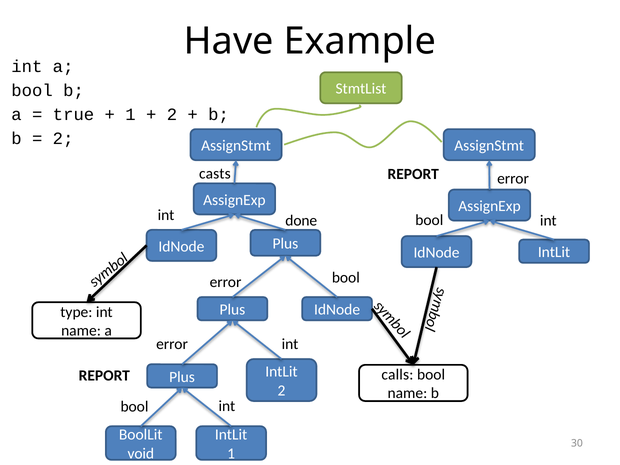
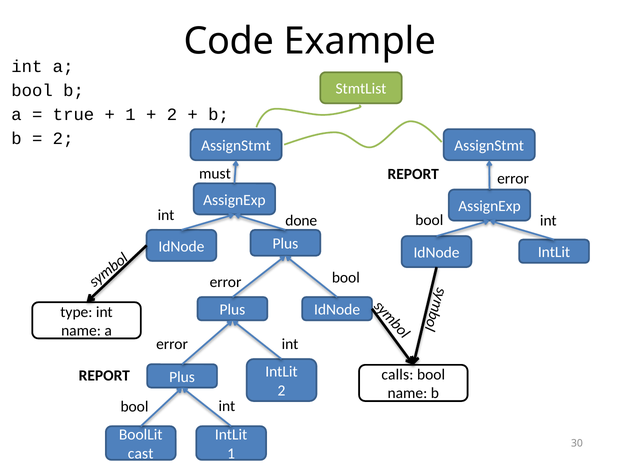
Have: Have -> Code
casts: casts -> must
void: void -> cast
